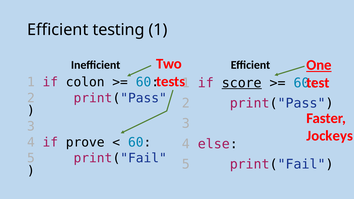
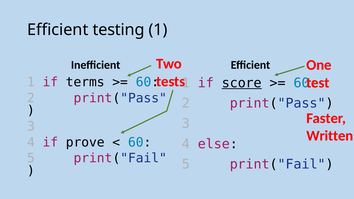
One underline: present -> none
colon: colon -> terms
Jockeys: Jockeys -> Written
